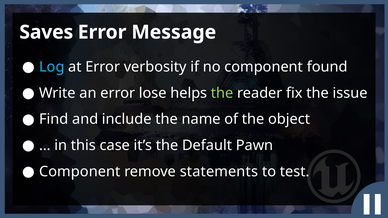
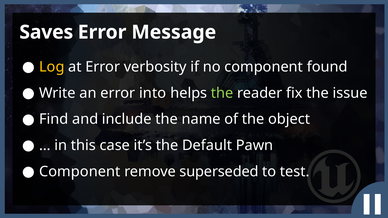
Log colour: light blue -> yellow
lose: lose -> into
statements: statements -> superseded
